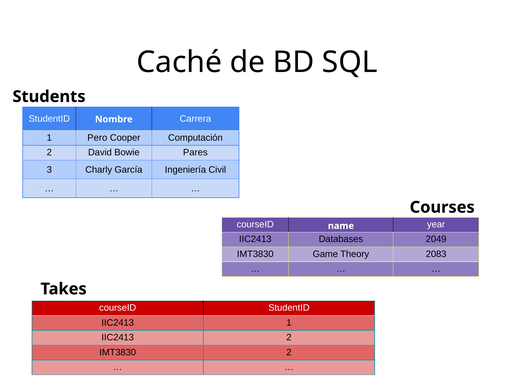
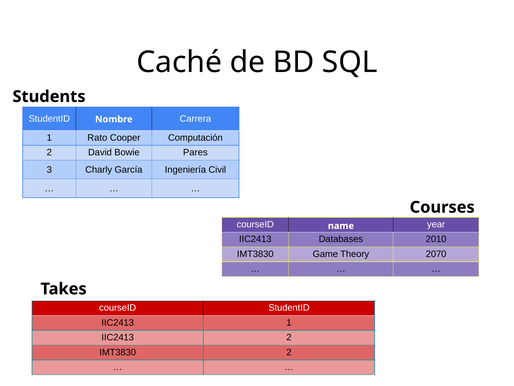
Pero: Pero -> Rato
2049: 2049 -> 2010
2083: 2083 -> 2070
